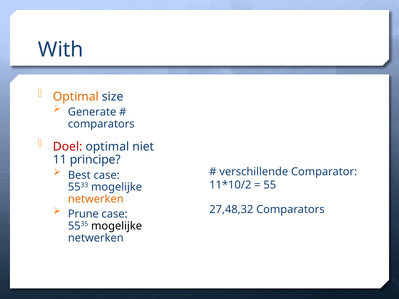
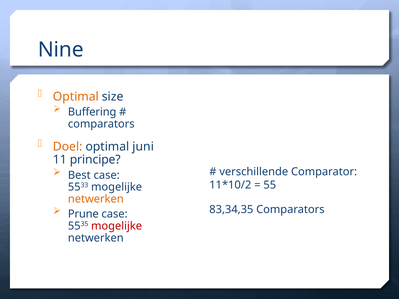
With: With -> Nine
Generate: Generate -> Buffering
Doel colour: red -> orange
niet: niet -> juni
27,48,32: 27,48,32 -> 83,34,35
mogelijke at (117, 226) colour: black -> red
